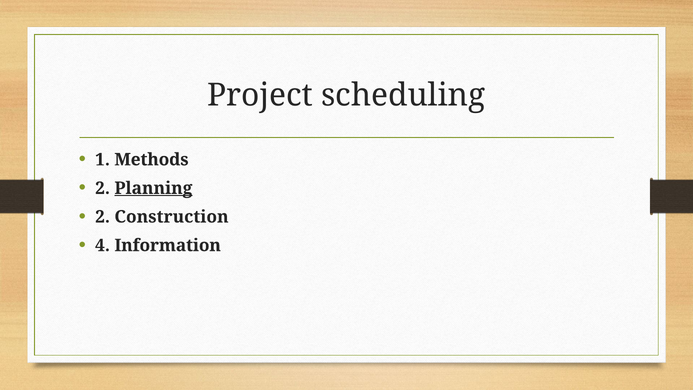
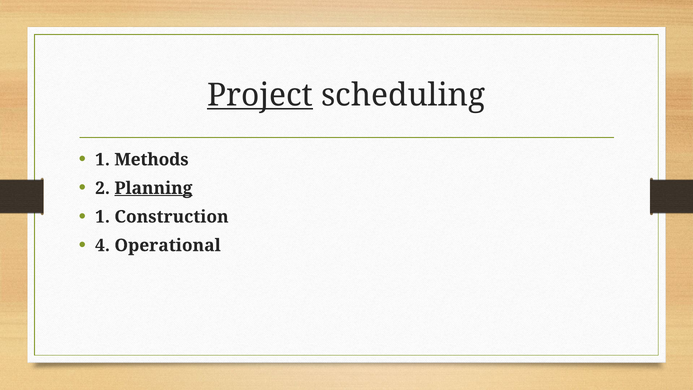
Project underline: none -> present
2 at (103, 217): 2 -> 1
Information: Information -> Operational
